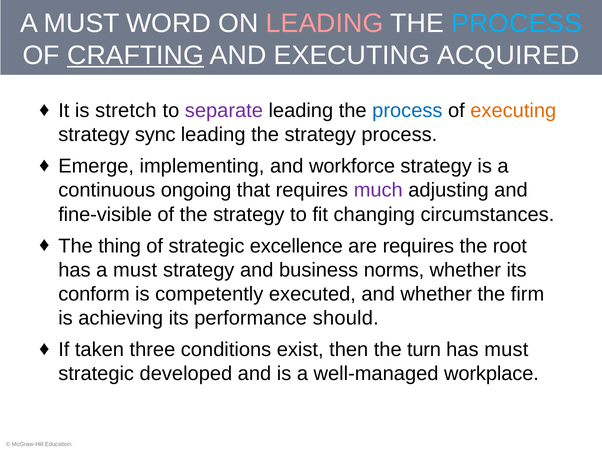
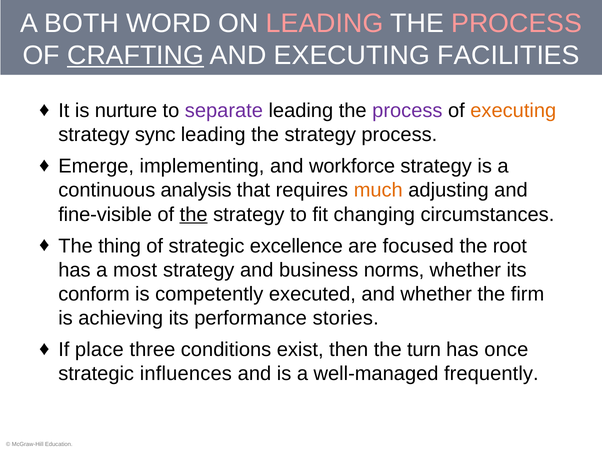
MUST at (82, 23): MUST -> BOTH
PROCESS at (517, 23) colour: light blue -> pink
ACQUIRED: ACQUIRED -> FACILITIES
stretch: stretch -> nurture
process at (407, 111) colour: blue -> purple
ongoing: ongoing -> analysis
much colour: purple -> orange
the at (194, 215) underline: none -> present
are requires: requires -> focused
has a must: must -> most
should: should -> stories
taken: taken -> place
has must: must -> once
developed: developed -> influences
workplace: workplace -> frequently
